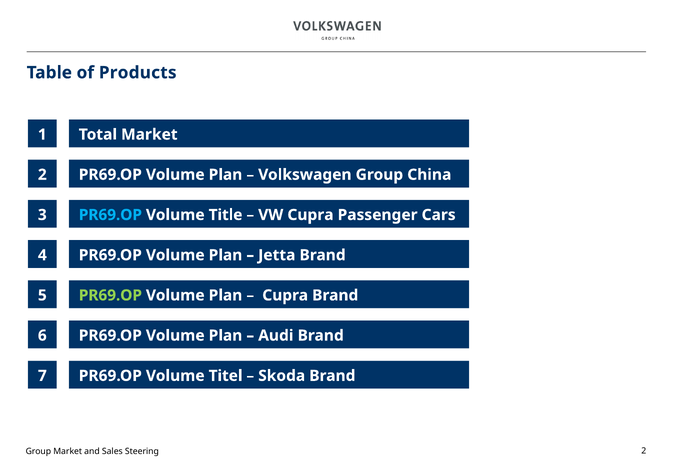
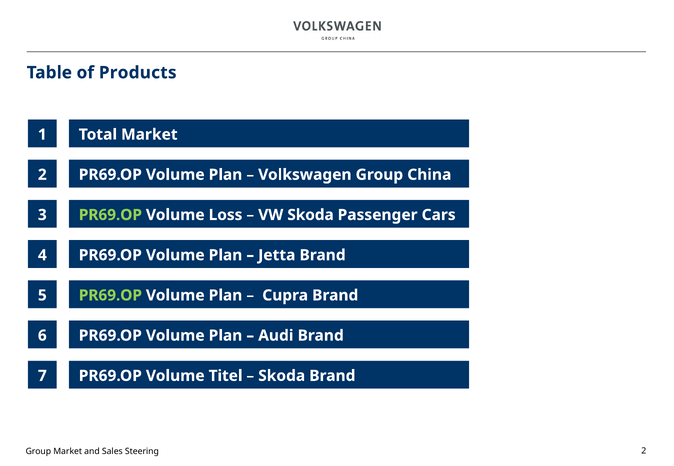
PR69.OP at (110, 215) colour: light blue -> light green
Title: Title -> Loss
VW Cupra: Cupra -> Skoda
